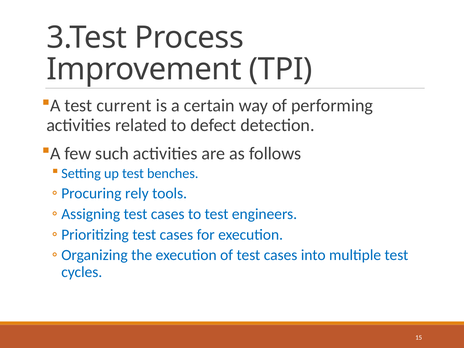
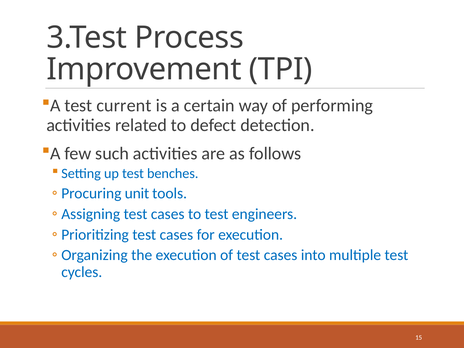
rely: rely -> unit
